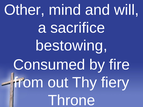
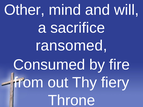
bestowing: bestowing -> ransomed
